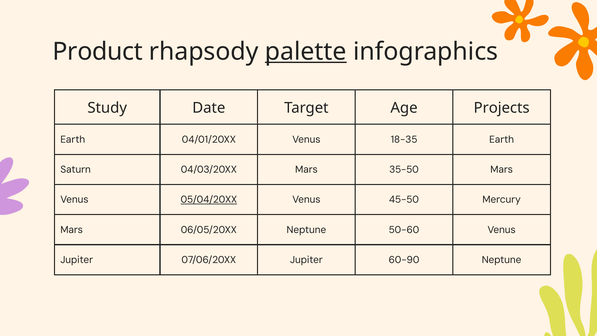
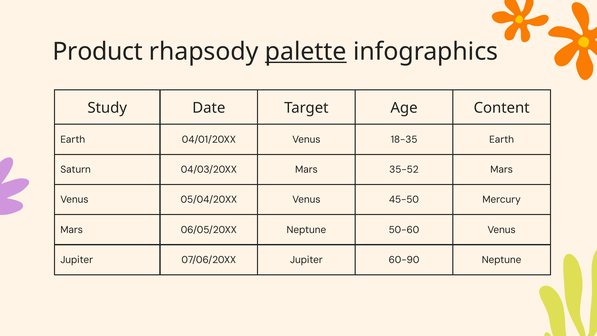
Projects: Projects -> Content
35-50: 35-50 -> 35-52
05/04/20XX underline: present -> none
